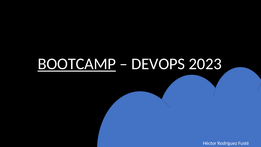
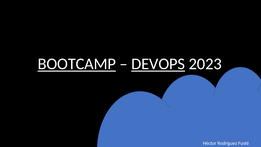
DEVOPS underline: none -> present
